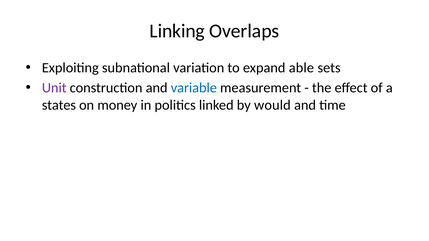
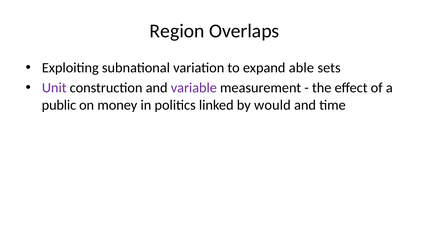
Linking: Linking -> Region
variable colour: blue -> purple
states: states -> public
